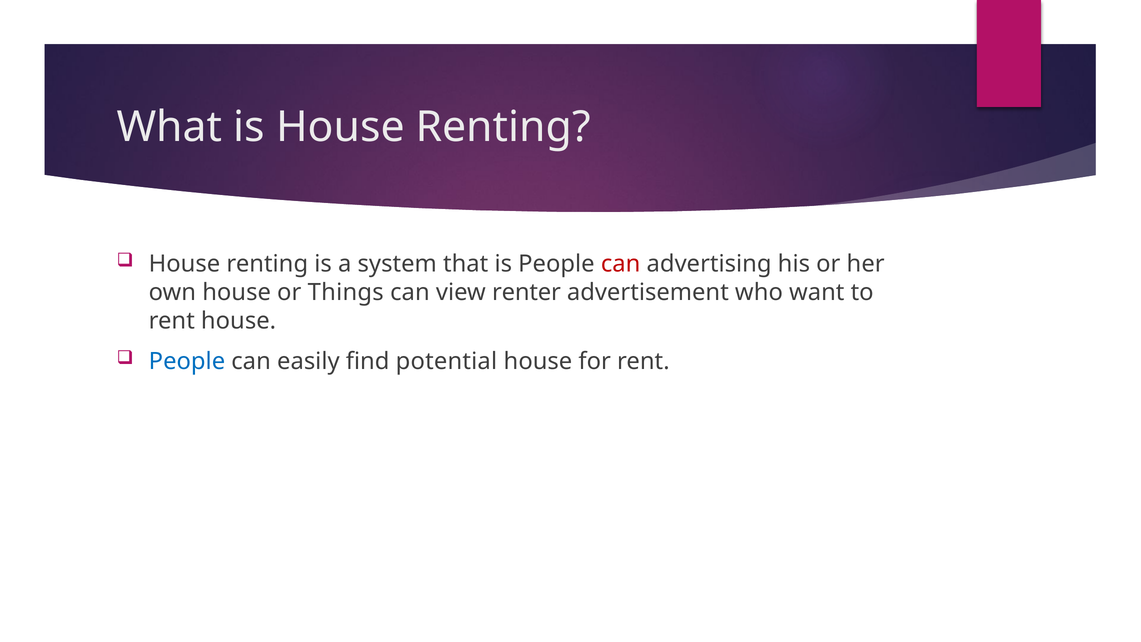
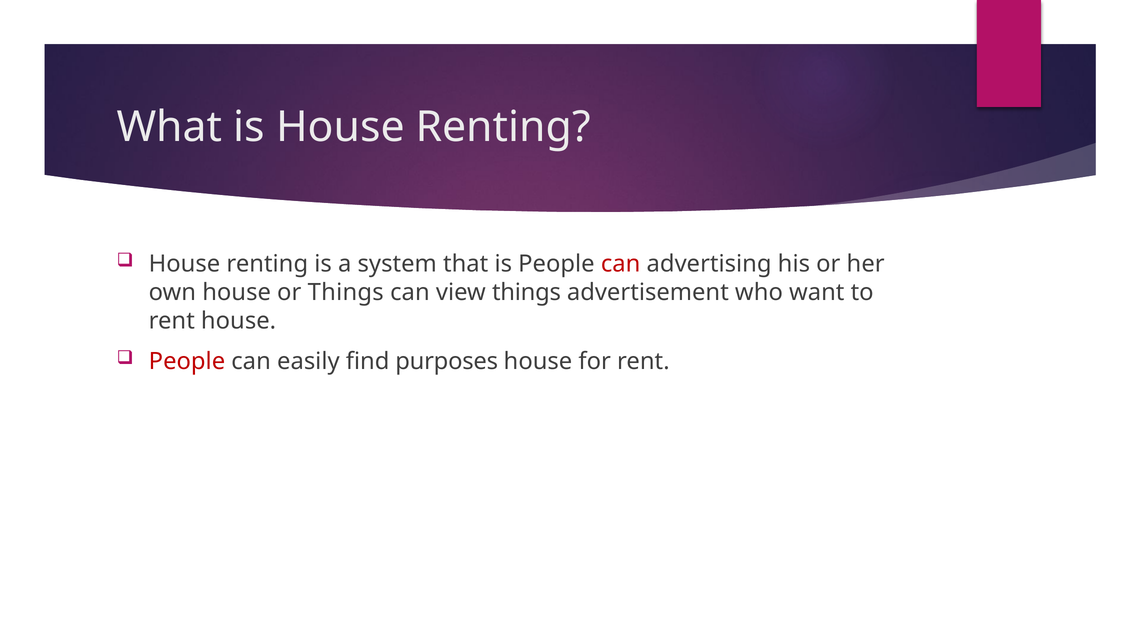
view renter: renter -> things
People at (187, 361) colour: blue -> red
potential: potential -> purposes
